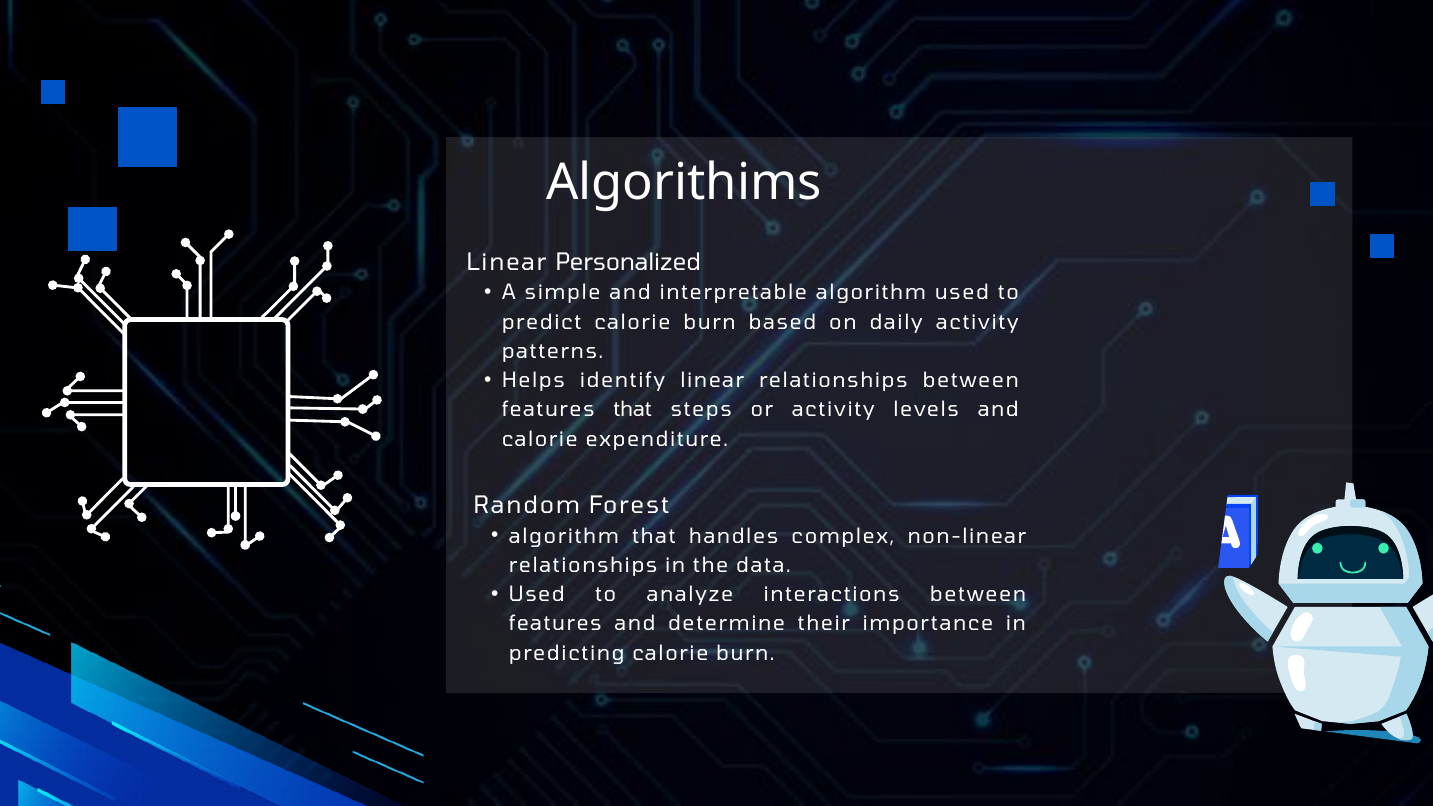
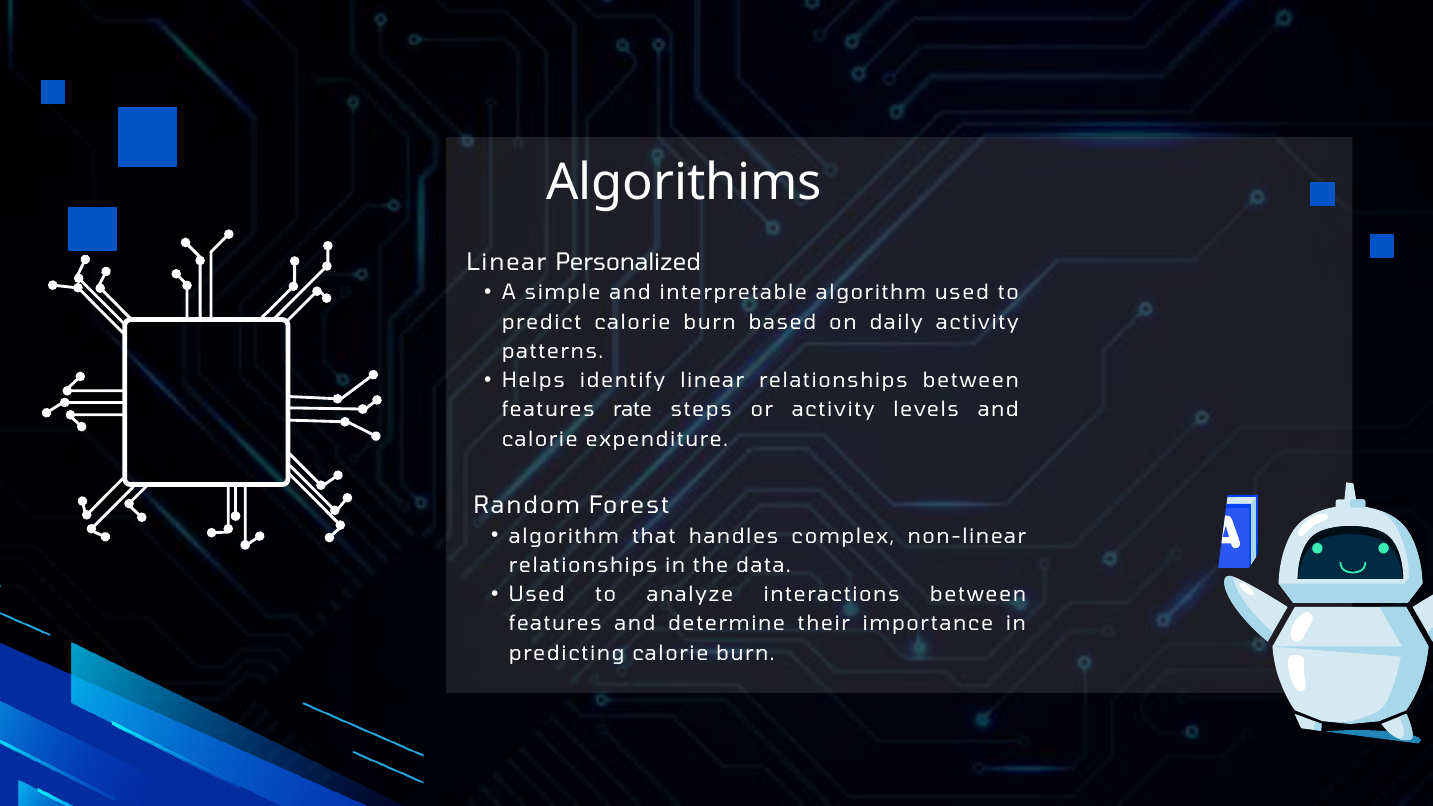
features that: that -> rate
